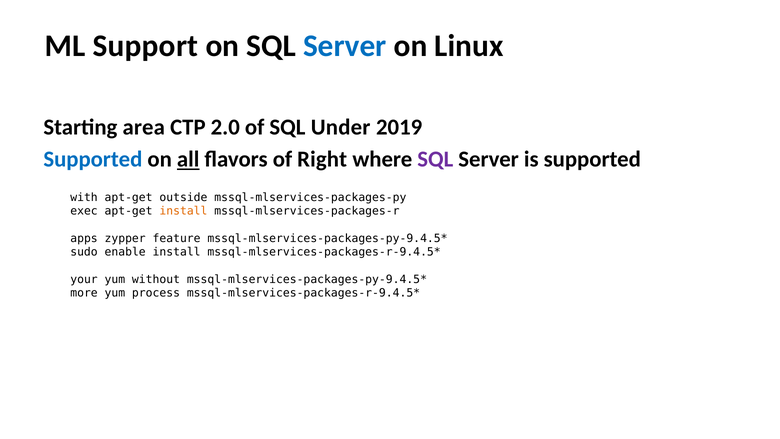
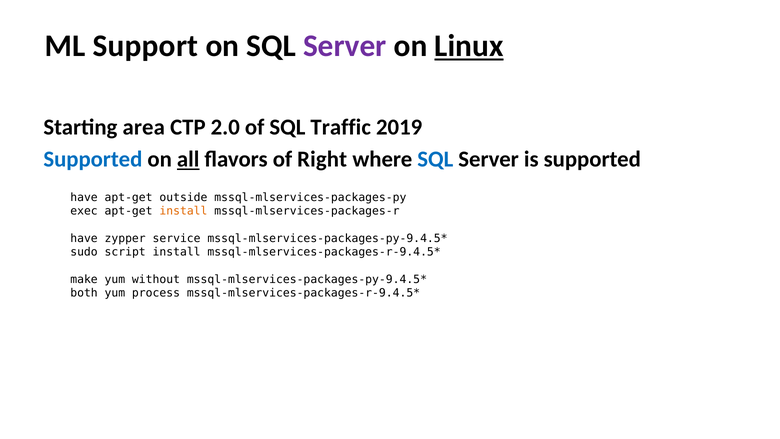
Server at (345, 46) colour: blue -> purple
Linux underline: none -> present
Under: Under -> Traffic
SQL at (435, 159) colour: purple -> blue
with at (84, 197): with -> have
apps at (84, 238): apps -> have
feature: feature -> service
enable: enable -> script
your: your -> make
more: more -> both
